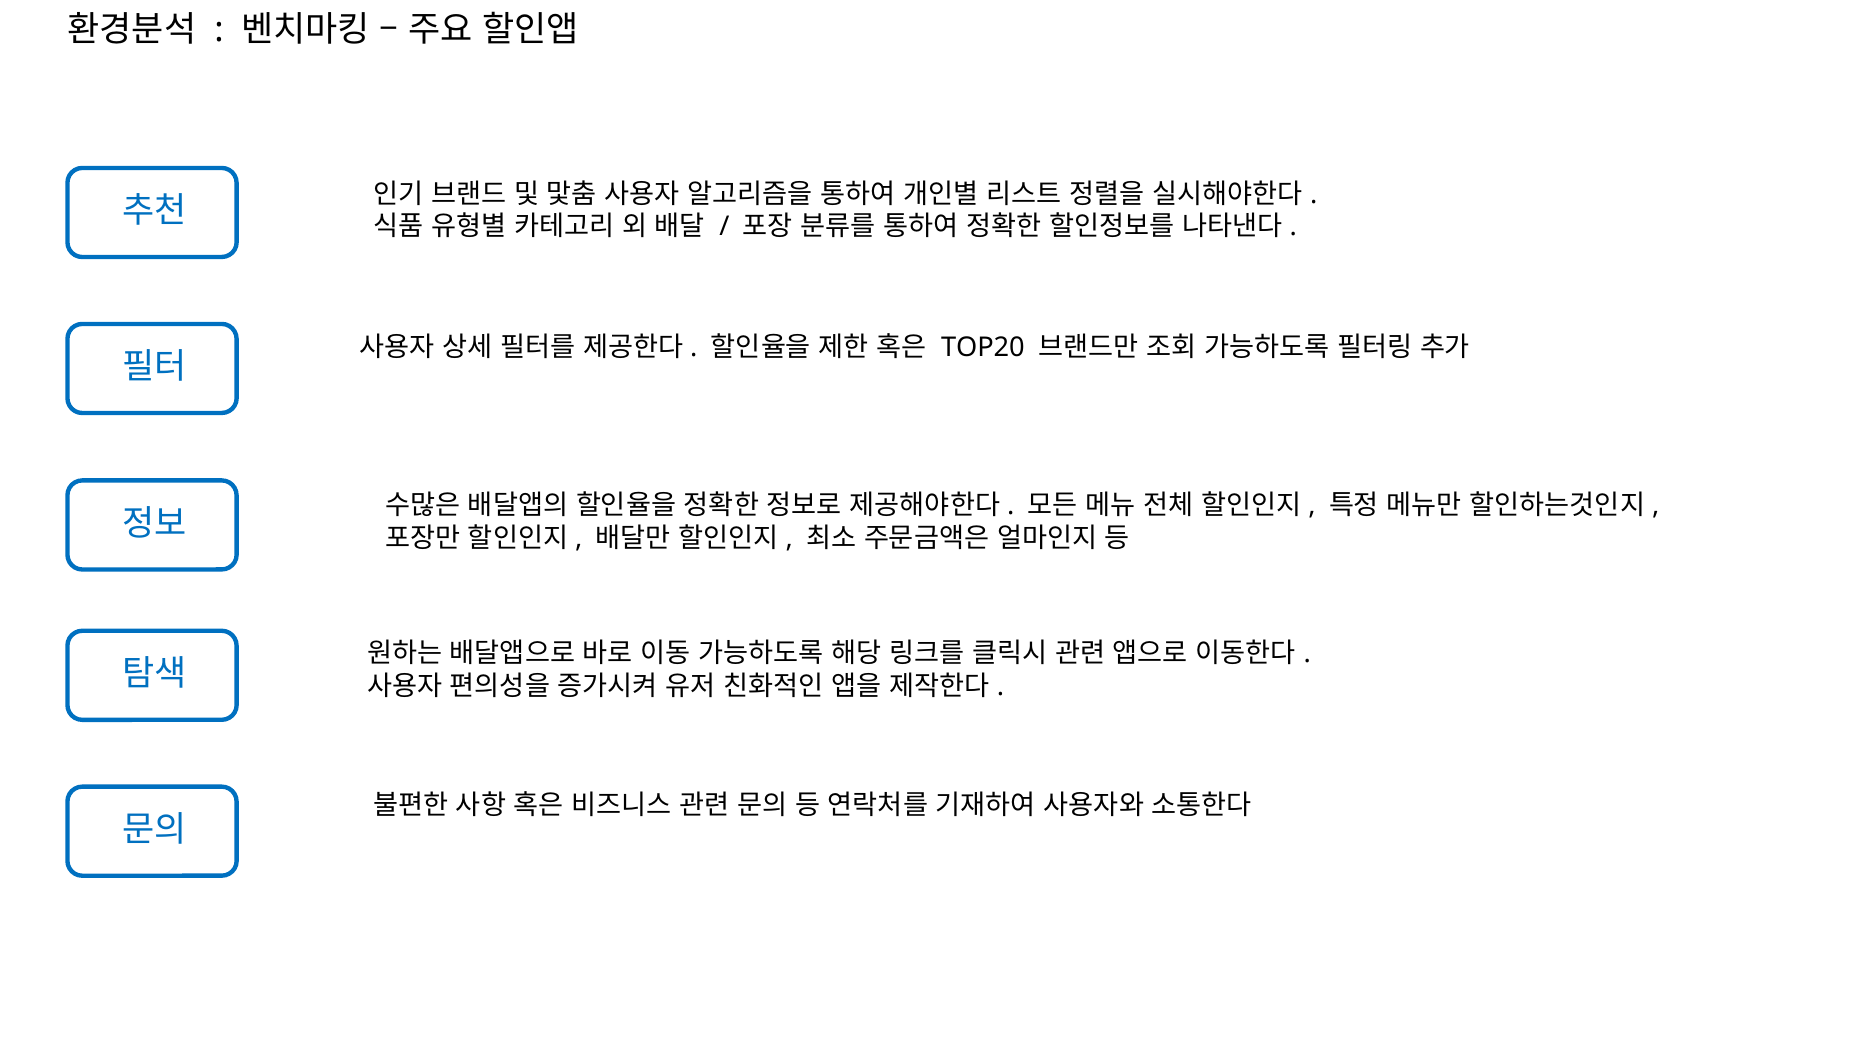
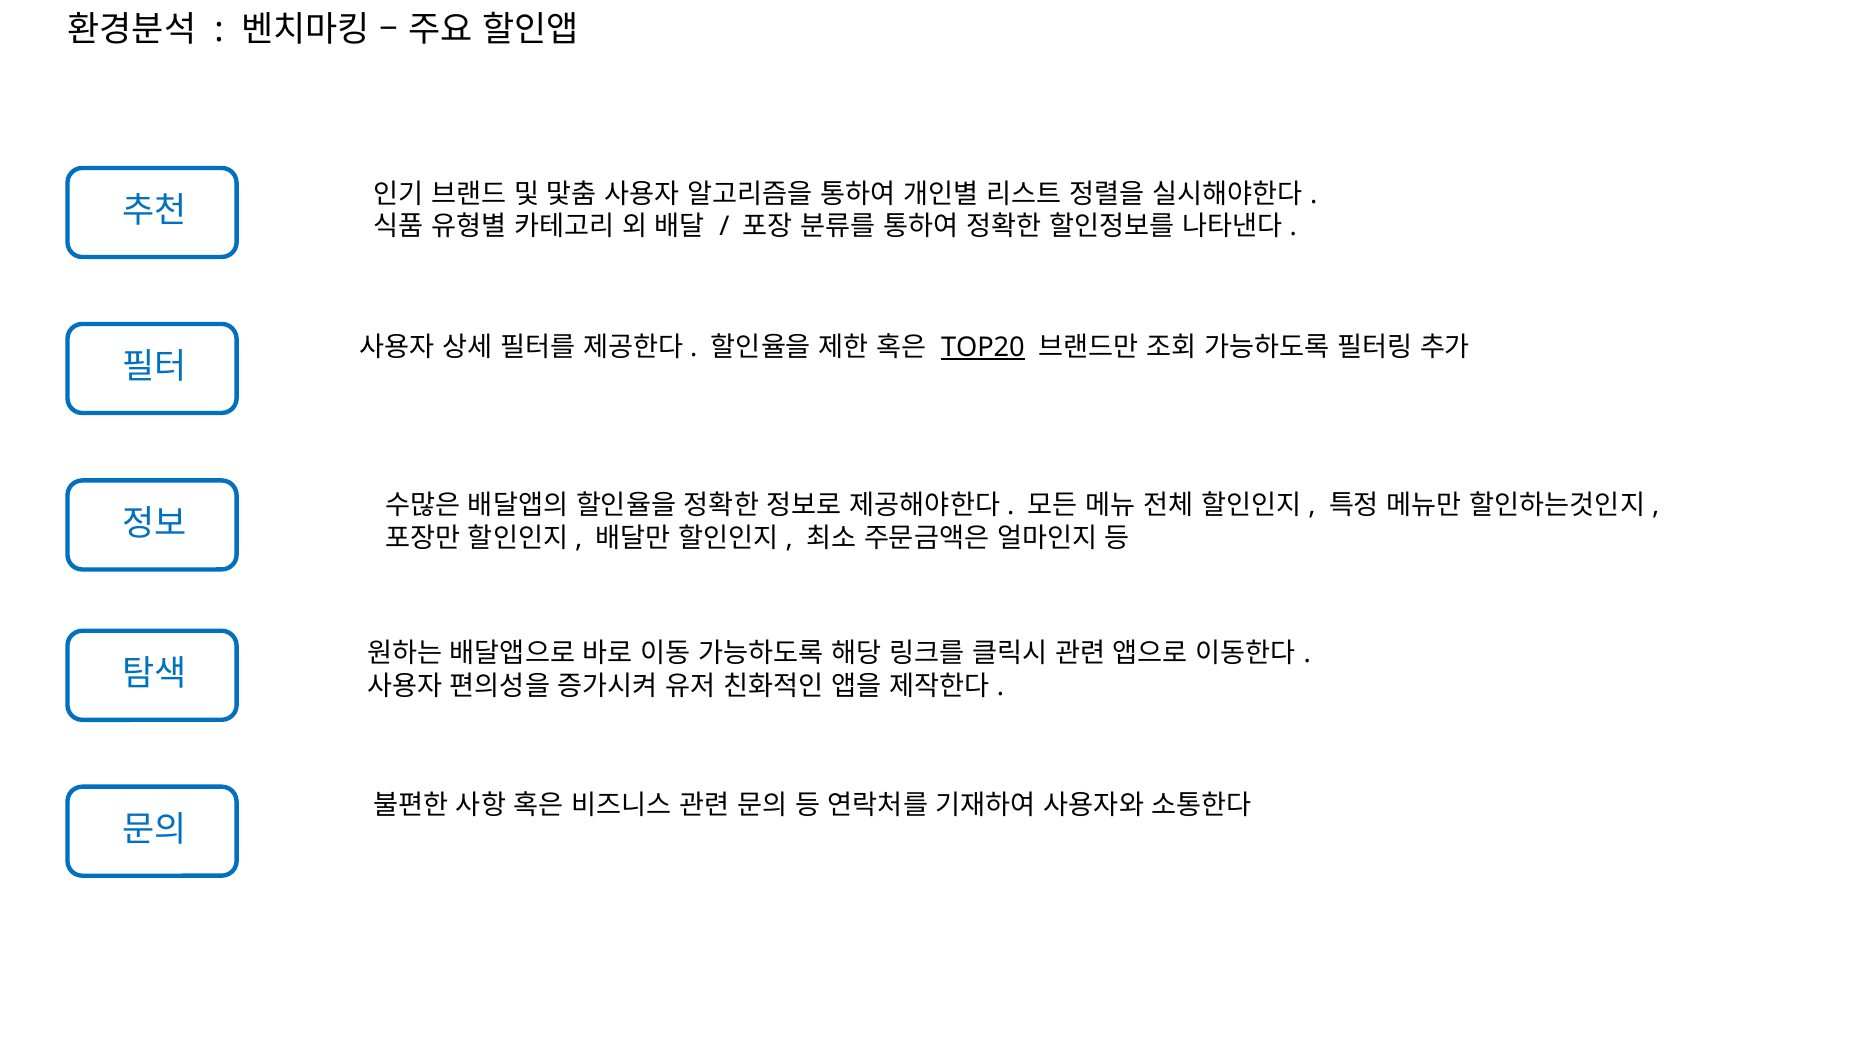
TOP20 underline: none -> present
